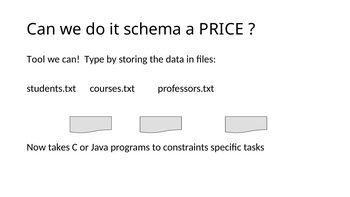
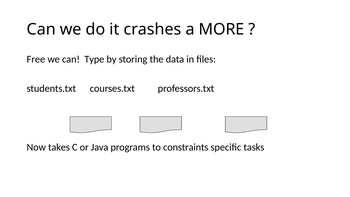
schema: schema -> crashes
PRICE: PRICE -> MORE
Tool: Tool -> Free
